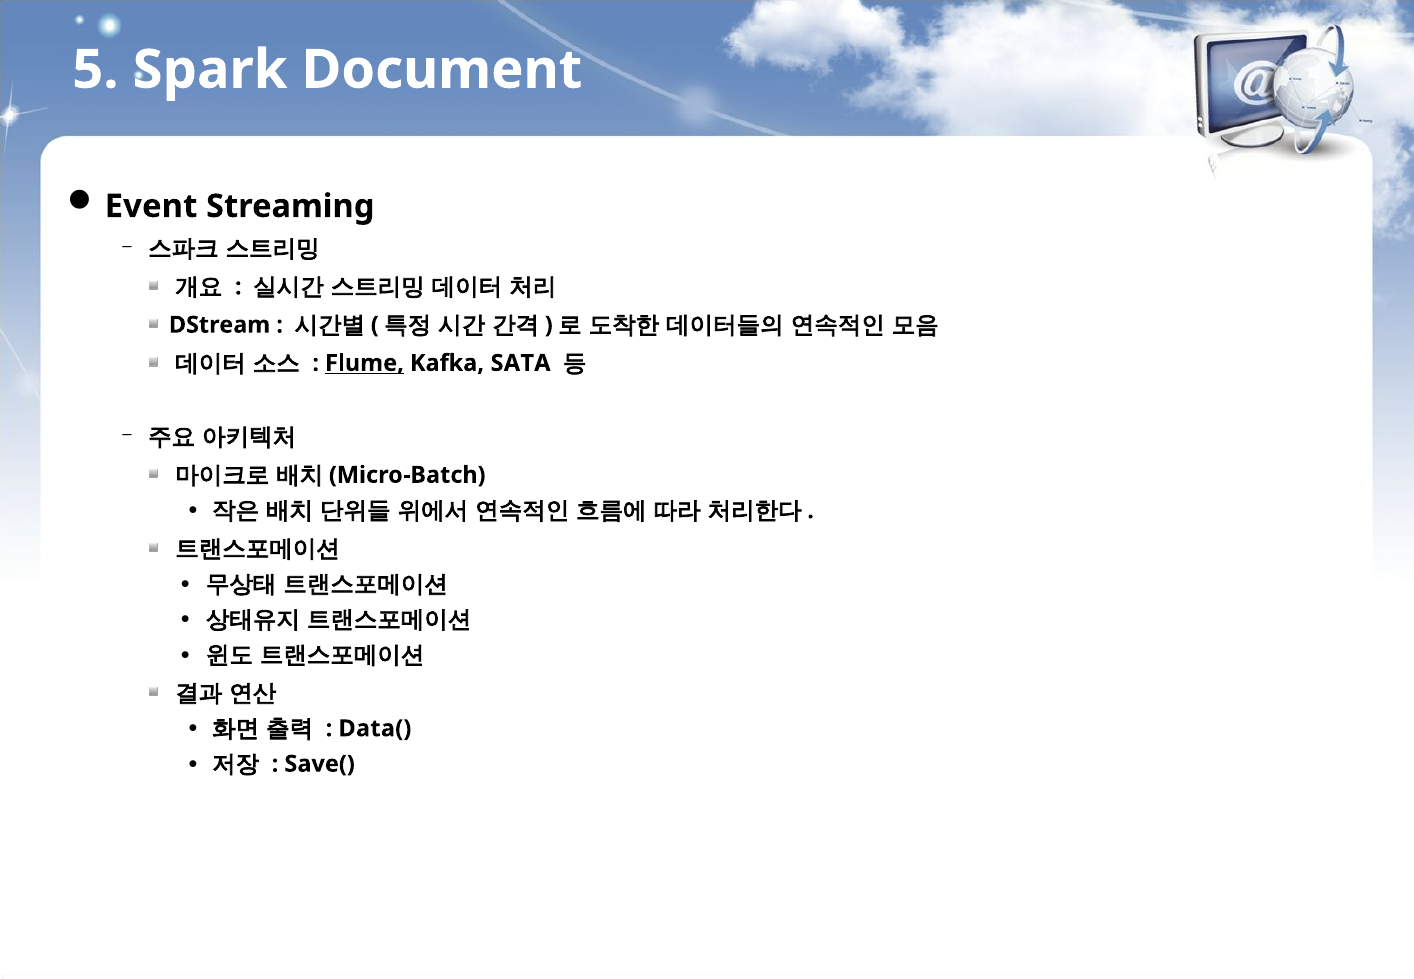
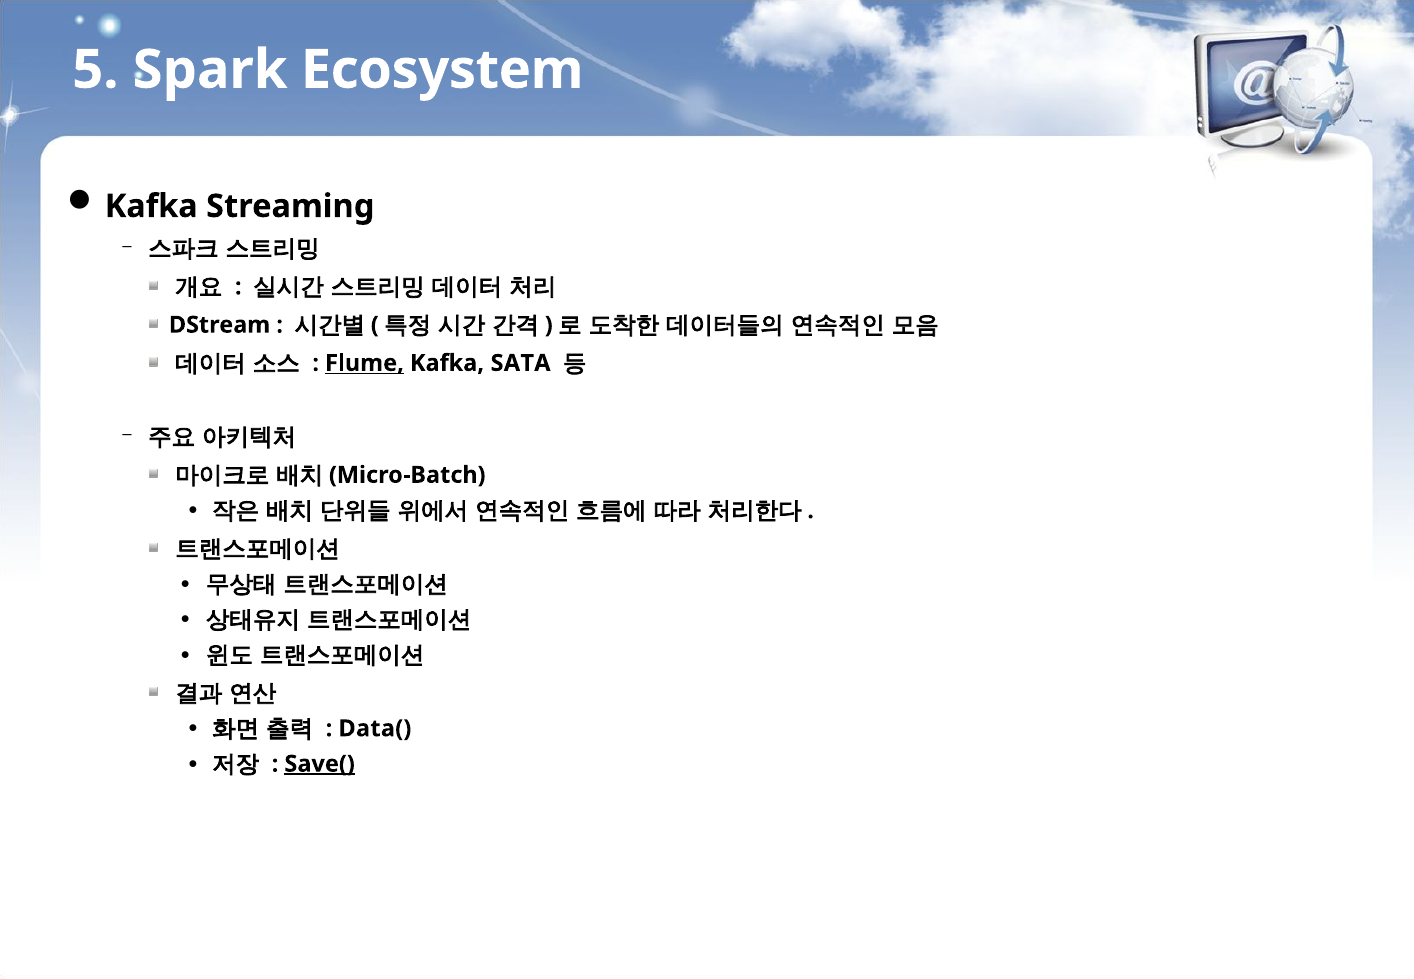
Document: Document -> Ecosystem
Event at (151, 206): Event -> Kafka
Save( underline: none -> present
